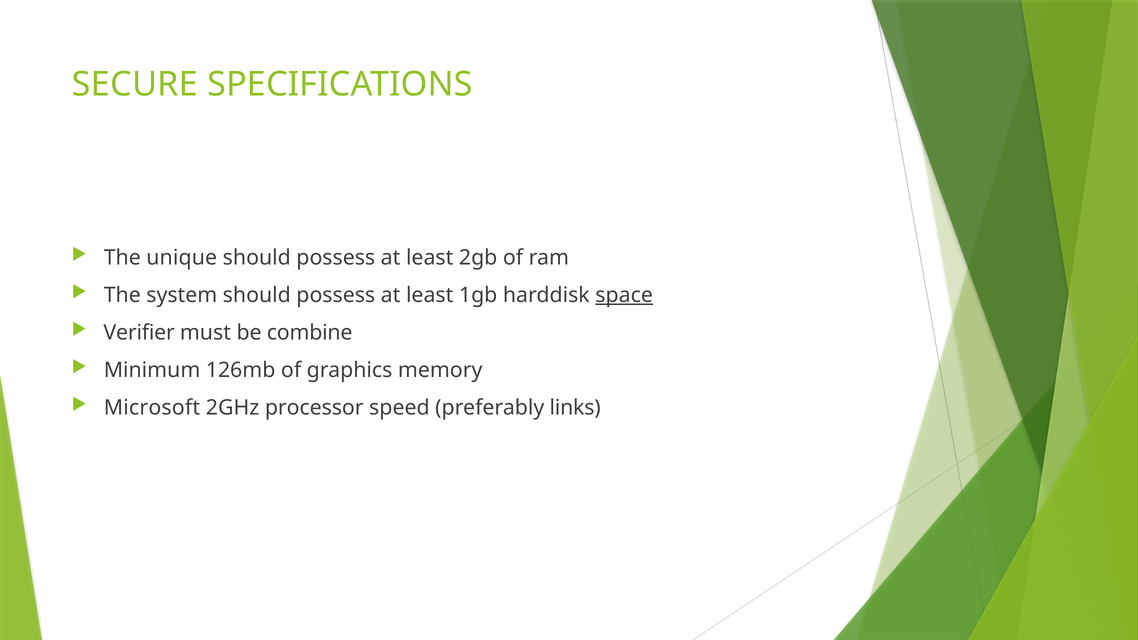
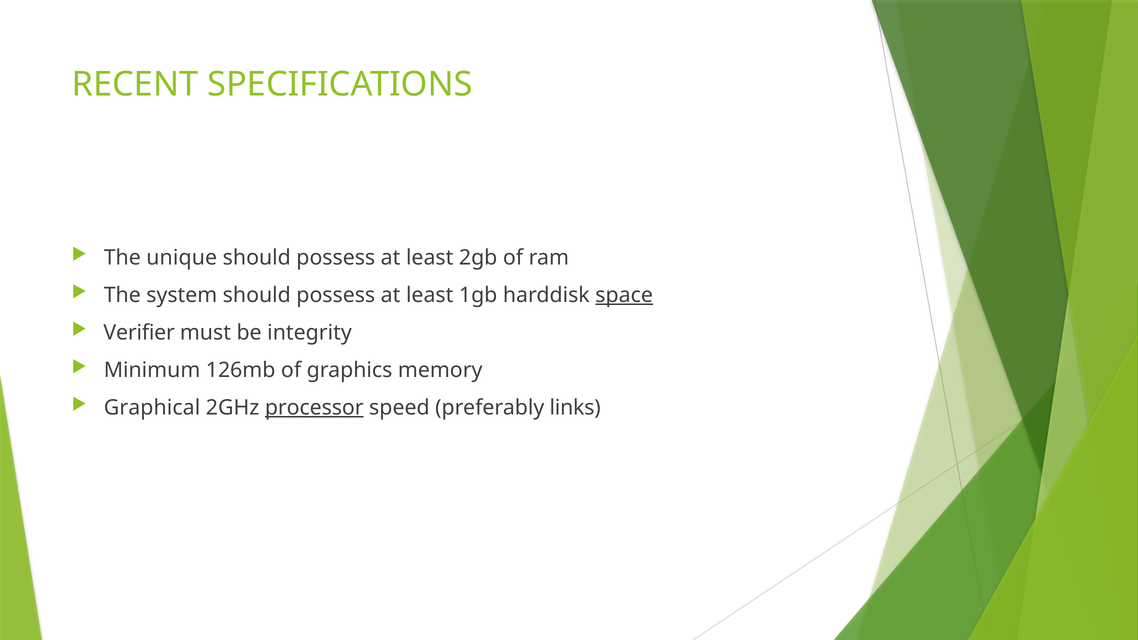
SECURE: SECURE -> RECENT
combine: combine -> integrity
Microsoft: Microsoft -> Graphical
processor underline: none -> present
